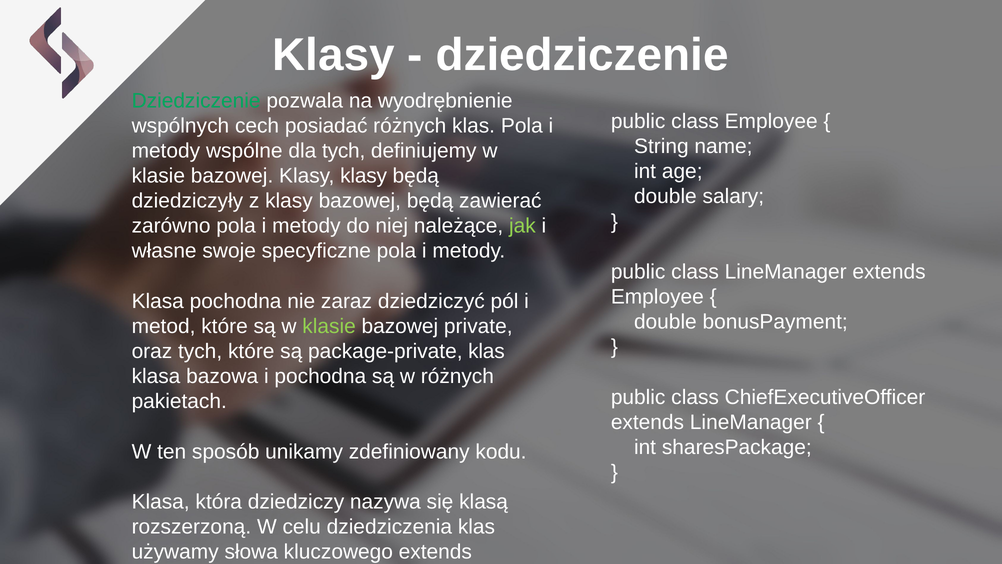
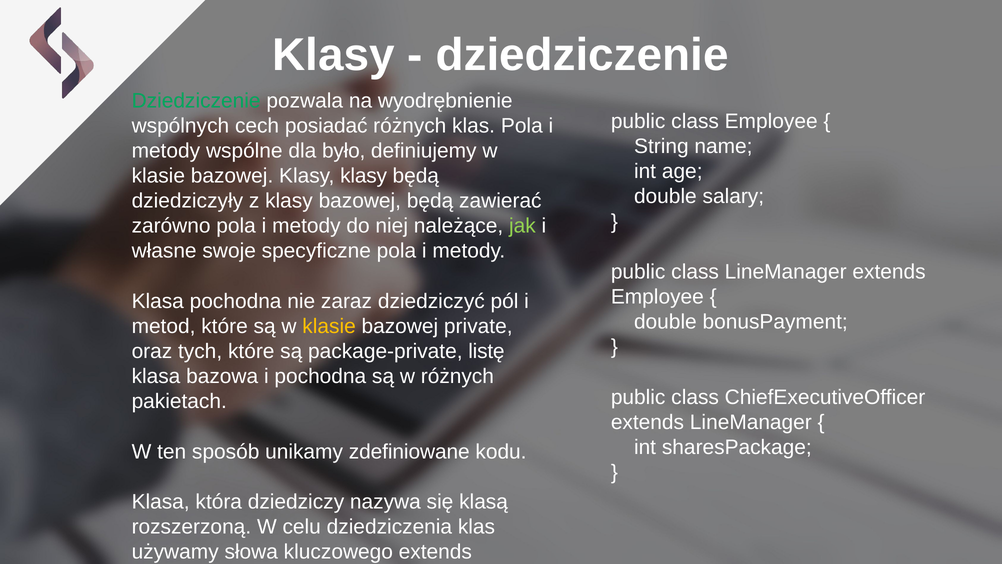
dla tych: tych -> było
klasie at (329, 326) colour: light green -> yellow
package-private klas: klas -> listę
zdefiniowany: zdefiniowany -> zdefiniowane
